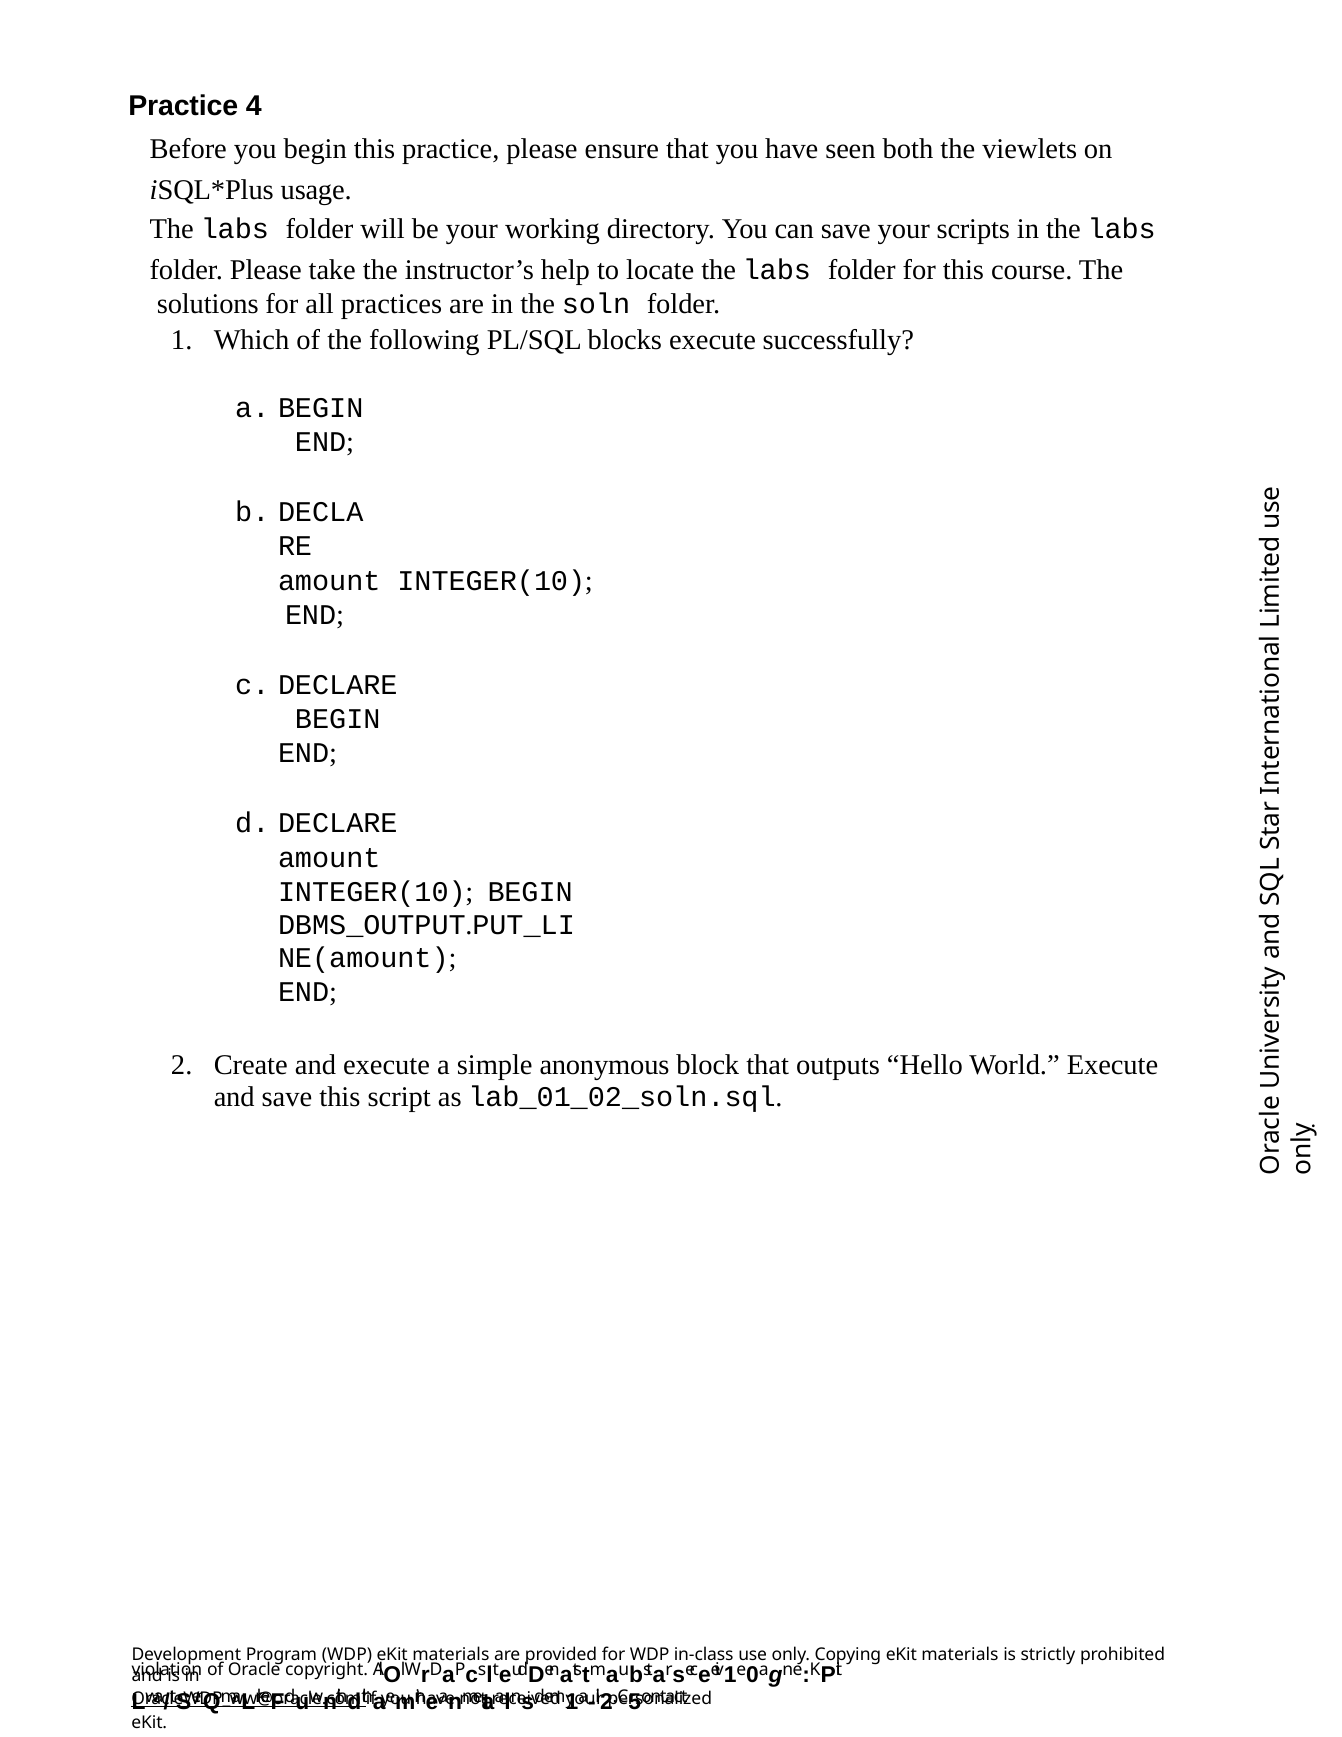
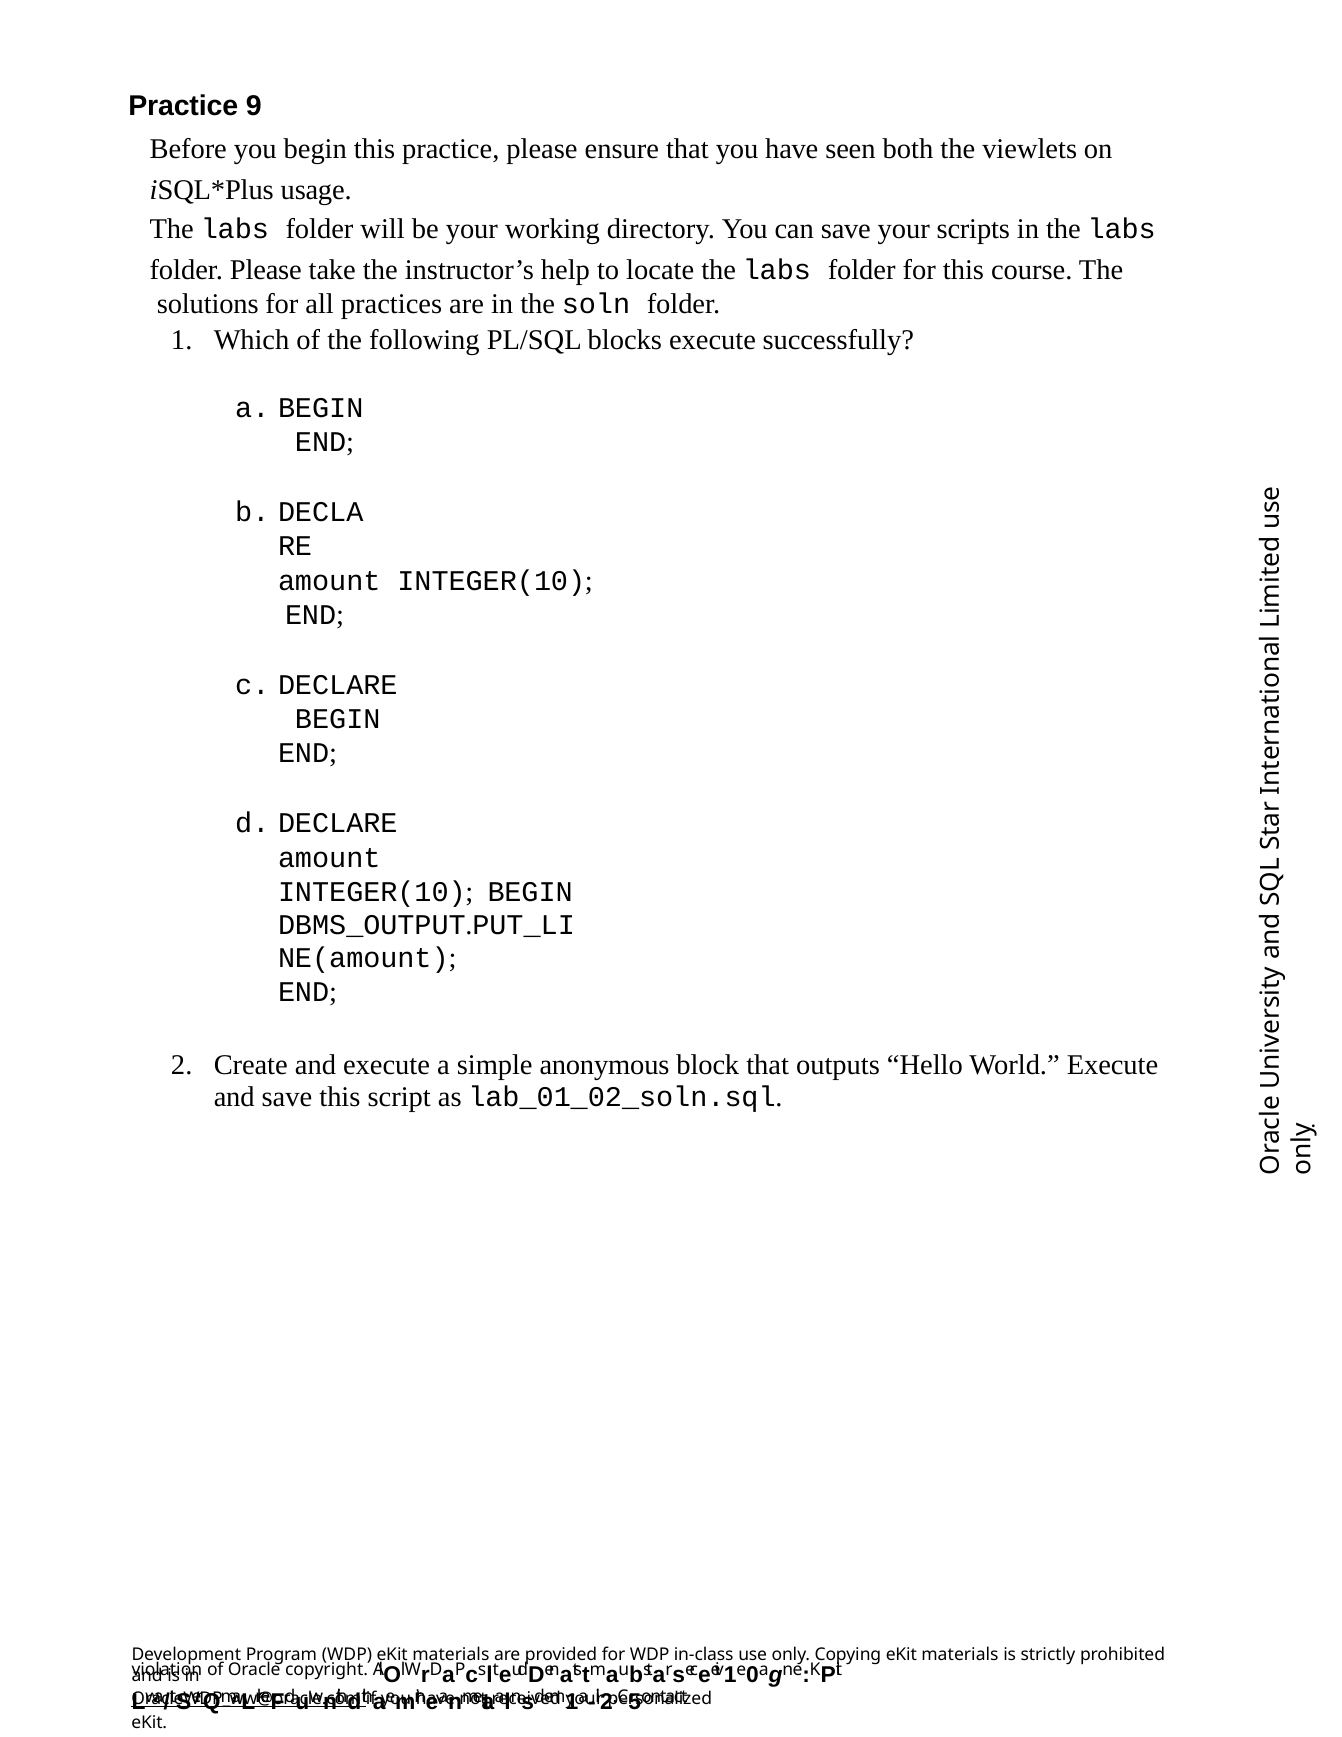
4: 4 -> 9
